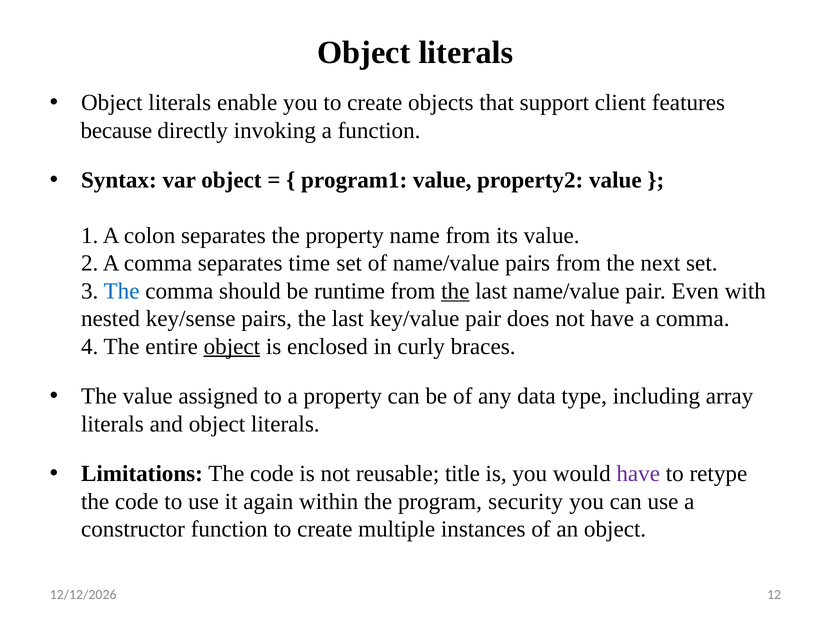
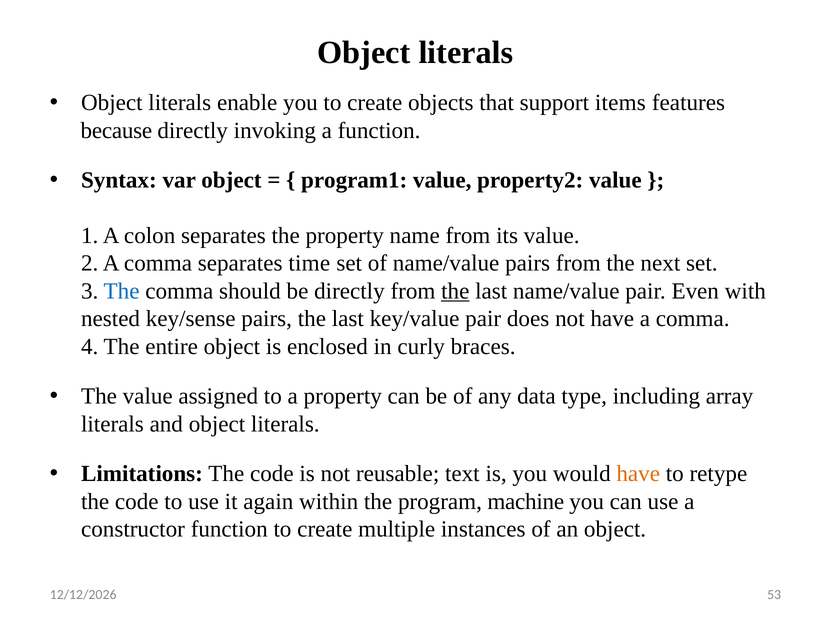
client: client -> items
be runtime: runtime -> directly
object at (232, 347) underline: present -> none
title: title -> text
have at (638, 474) colour: purple -> orange
security: security -> machine
12: 12 -> 53
